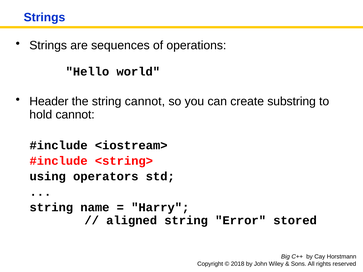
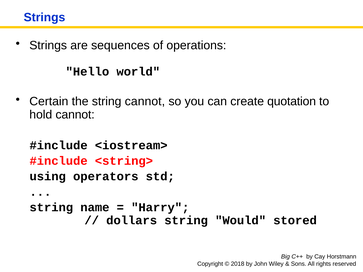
Header: Header -> Certain
substring: substring -> quotation
aligned: aligned -> dollars
Error: Error -> Would
